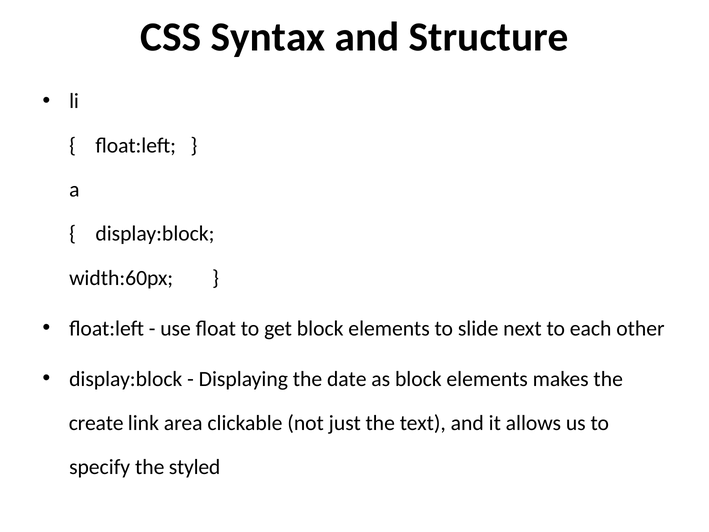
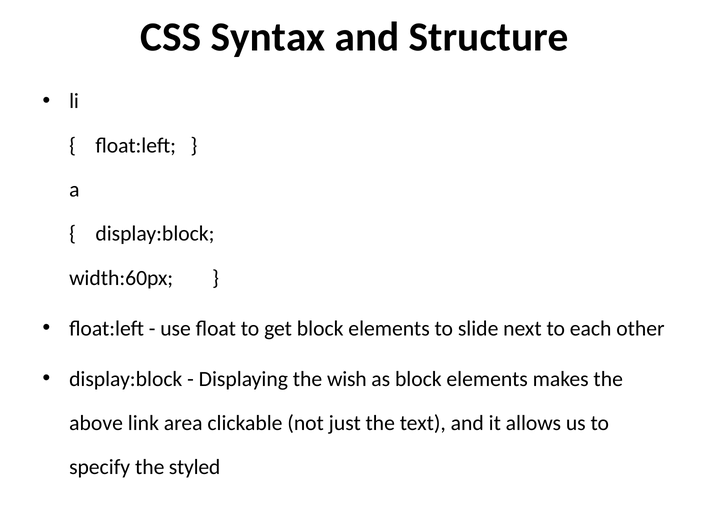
date: date -> wish
create: create -> above
